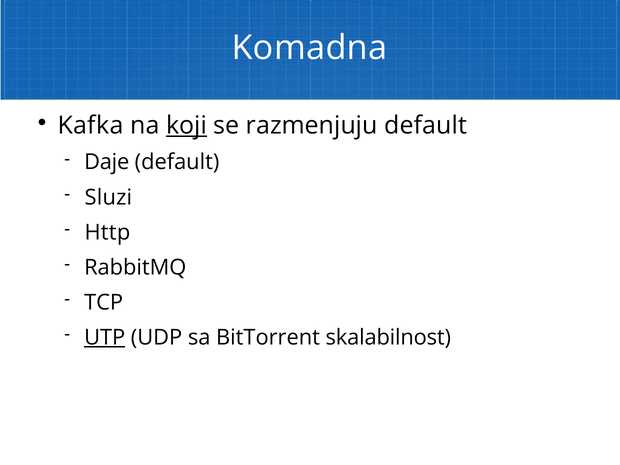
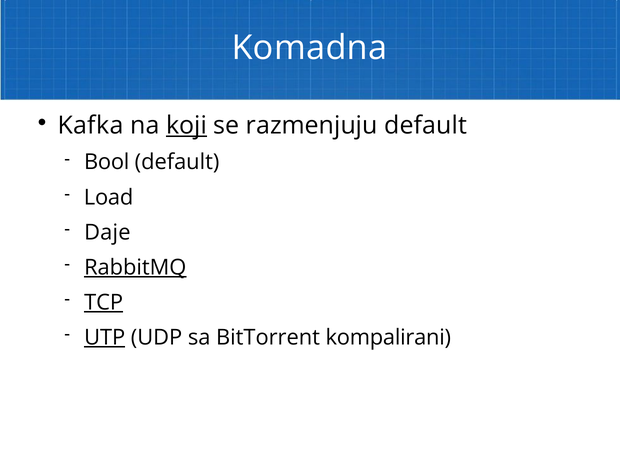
Daje: Daje -> Bool
Sluzi: Sluzi -> Load
Http: Http -> Daje
RabbitMQ underline: none -> present
TCP underline: none -> present
skalabilnost: skalabilnost -> kompalirani
